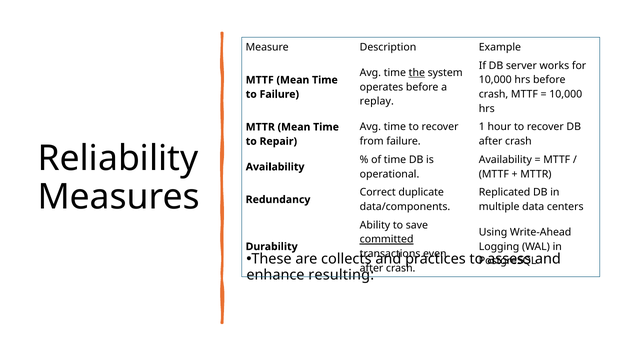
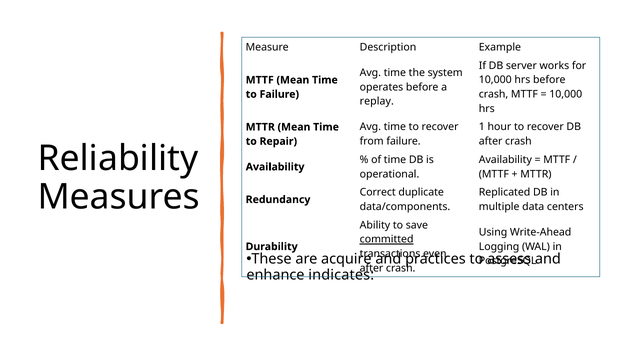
the underline: present -> none
collects: collects -> acquire
resulting: resulting -> indicates
